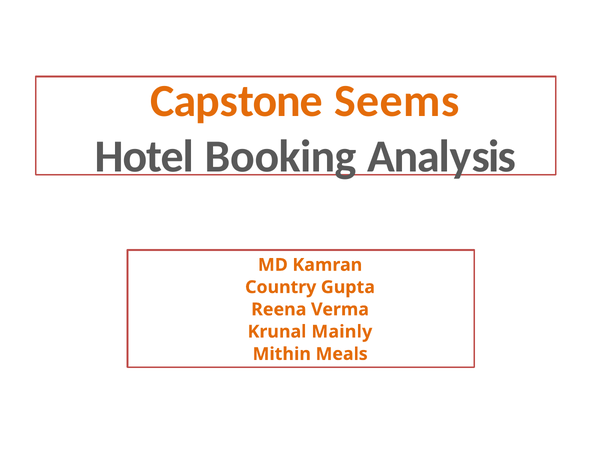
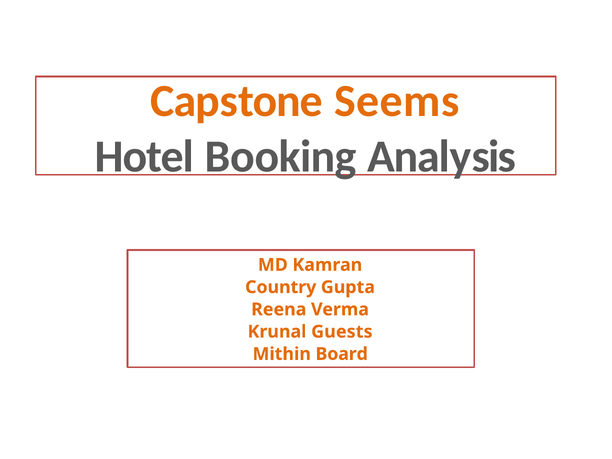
Mainly: Mainly -> Guests
Meals: Meals -> Board
